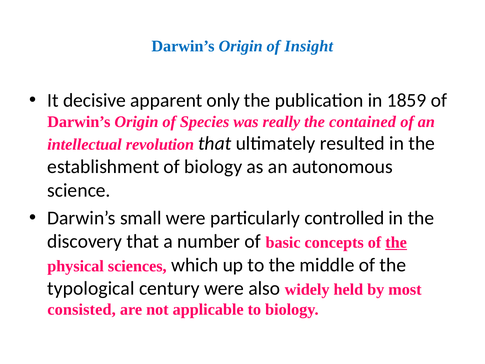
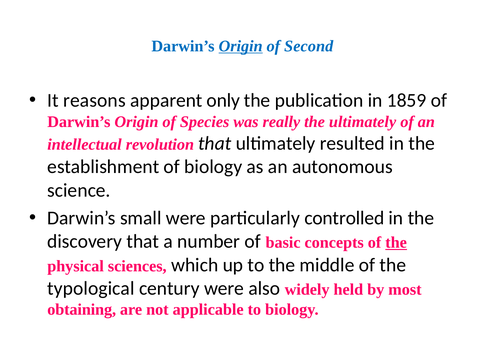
Origin at (241, 46) underline: none -> present
Insight: Insight -> Second
decisive: decisive -> reasons
the contained: contained -> ultimately
consisted: consisted -> obtaining
